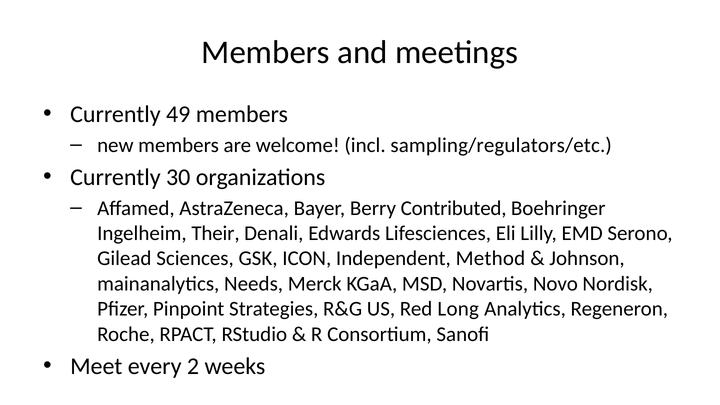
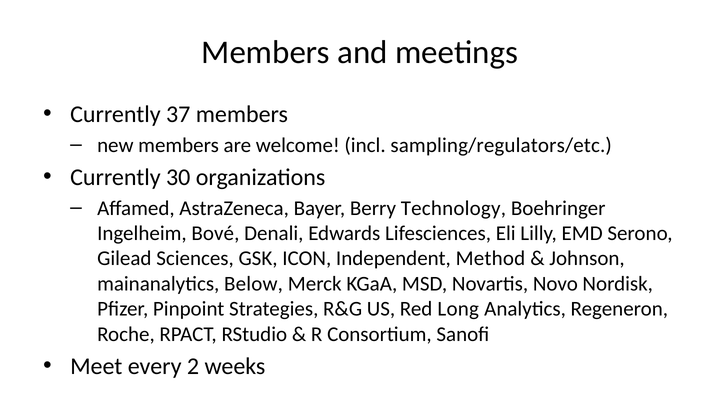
49: 49 -> 37
Contributed: Contributed -> Technology
Their: Their -> Bové
Needs: Needs -> Below
